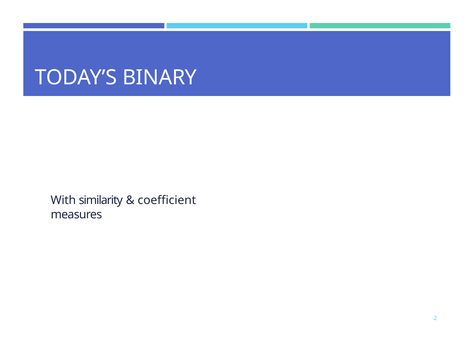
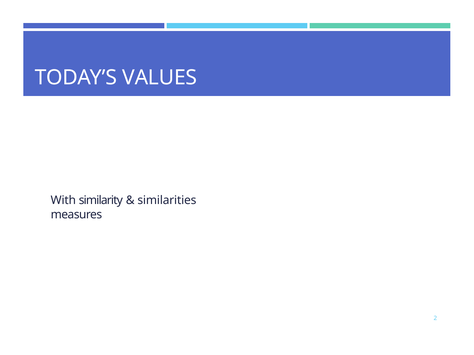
BINARY: BINARY -> VALUES
coefficient: coefficient -> similarities
